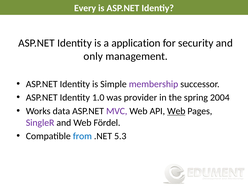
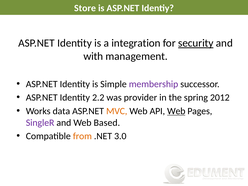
Every: Every -> Store
application: application -> integration
security underline: none -> present
only: only -> with
1.0: 1.0 -> 2.2
2004: 2004 -> 2012
MVC colour: purple -> orange
Fördel: Fördel -> Based
from colour: blue -> orange
5.3: 5.3 -> 3.0
